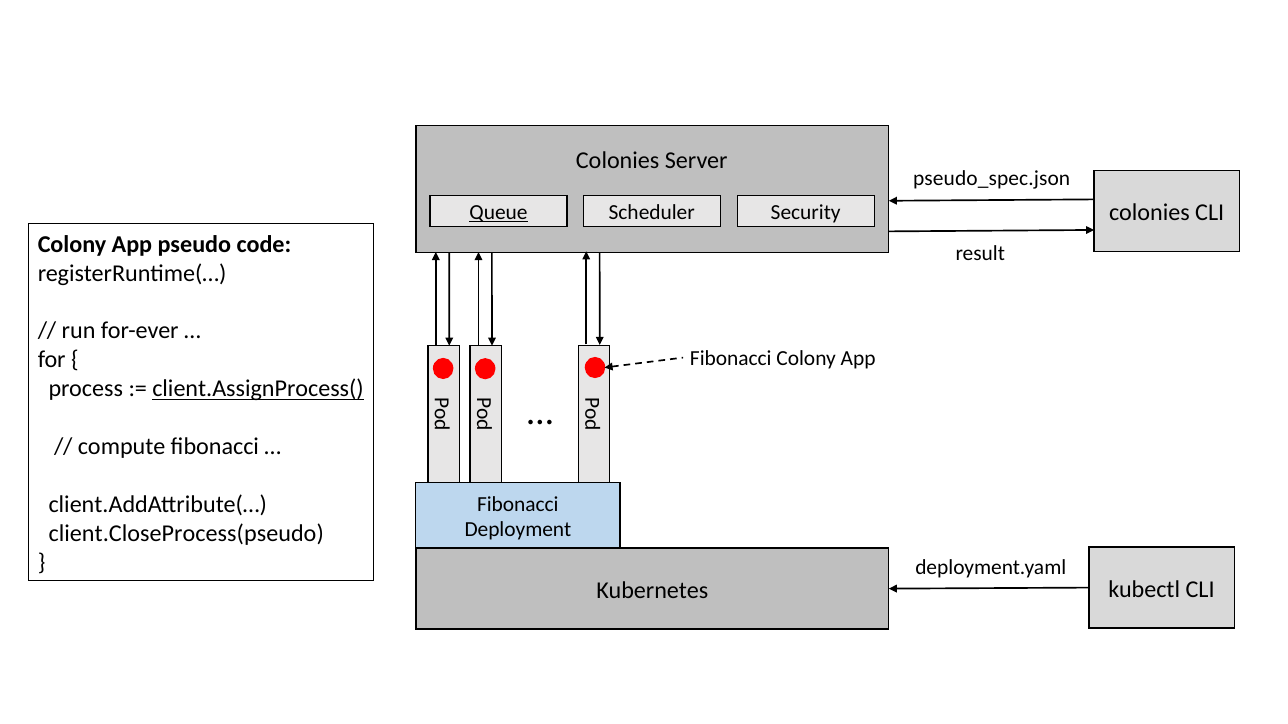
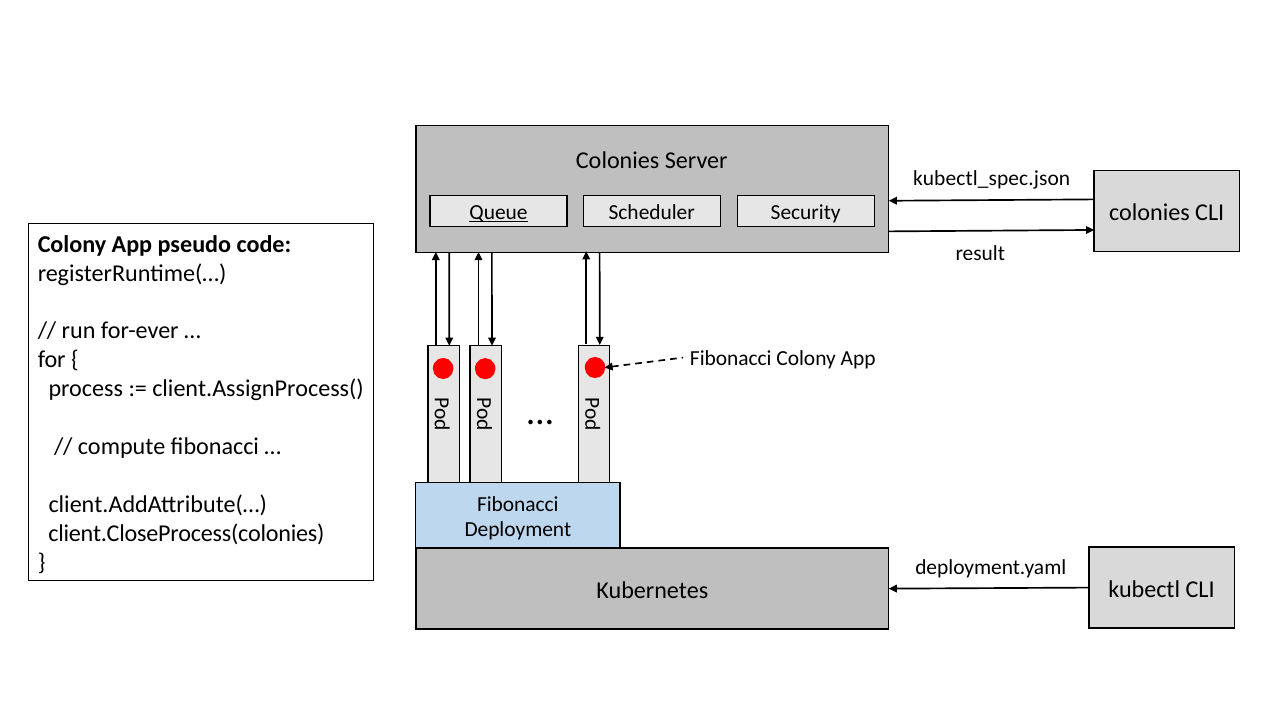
pseudo_spec.json: pseudo_spec.json -> kubectl_spec.json
client.AssignProcess( underline: present -> none
client.CloseProcess(pseudo: client.CloseProcess(pseudo -> client.CloseProcess(colonies
